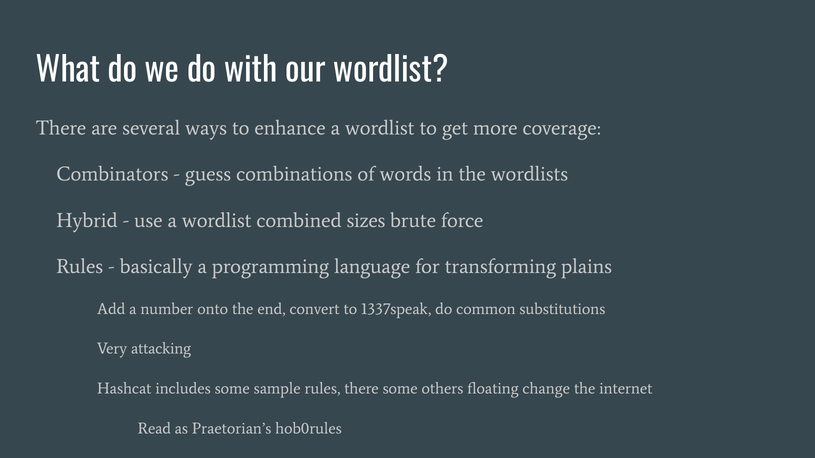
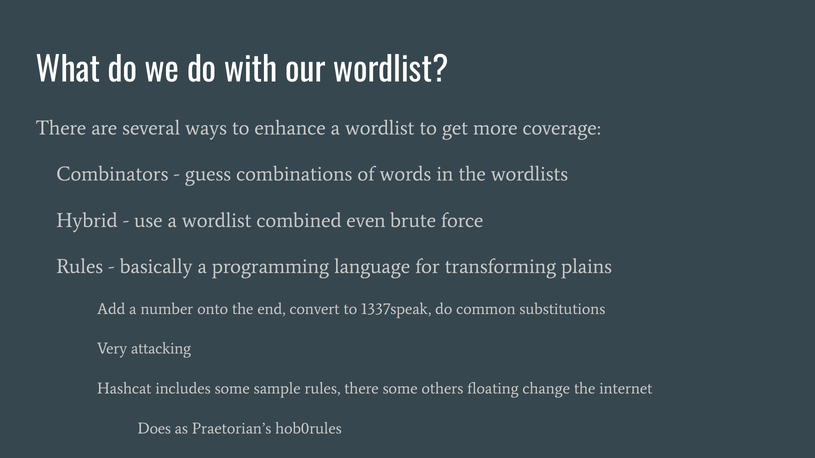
sizes: sizes -> even
Read: Read -> Does
